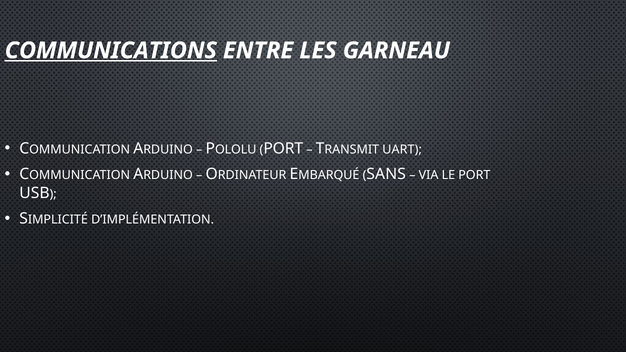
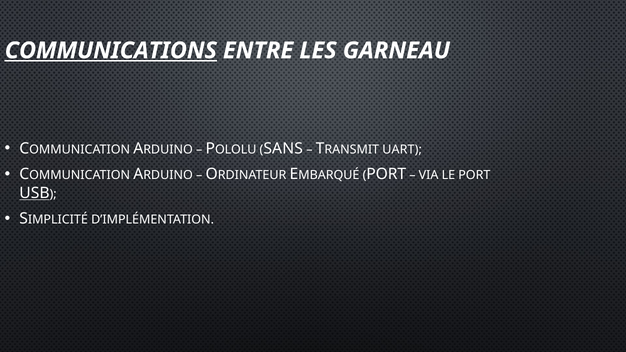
PORT at (283, 148): PORT -> SANS
SANS at (386, 174): SANS -> PORT
USB underline: none -> present
